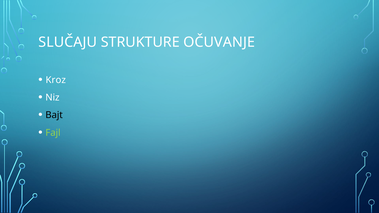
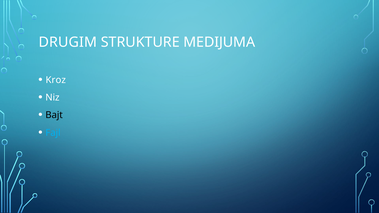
SLUČAJU: SLUČAJU -> DRUGIM
OČUVANJE: OČUVANJE -> MEDIJUMA
Fajl colour: light green -> light blue
